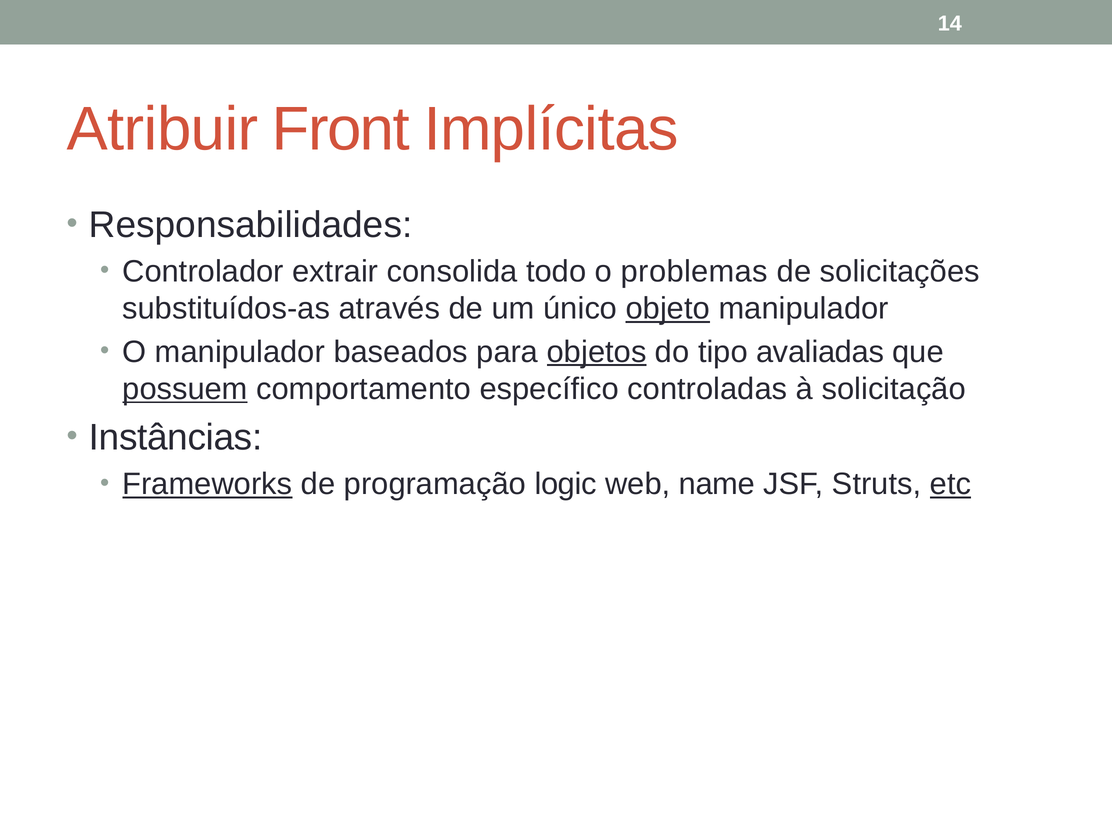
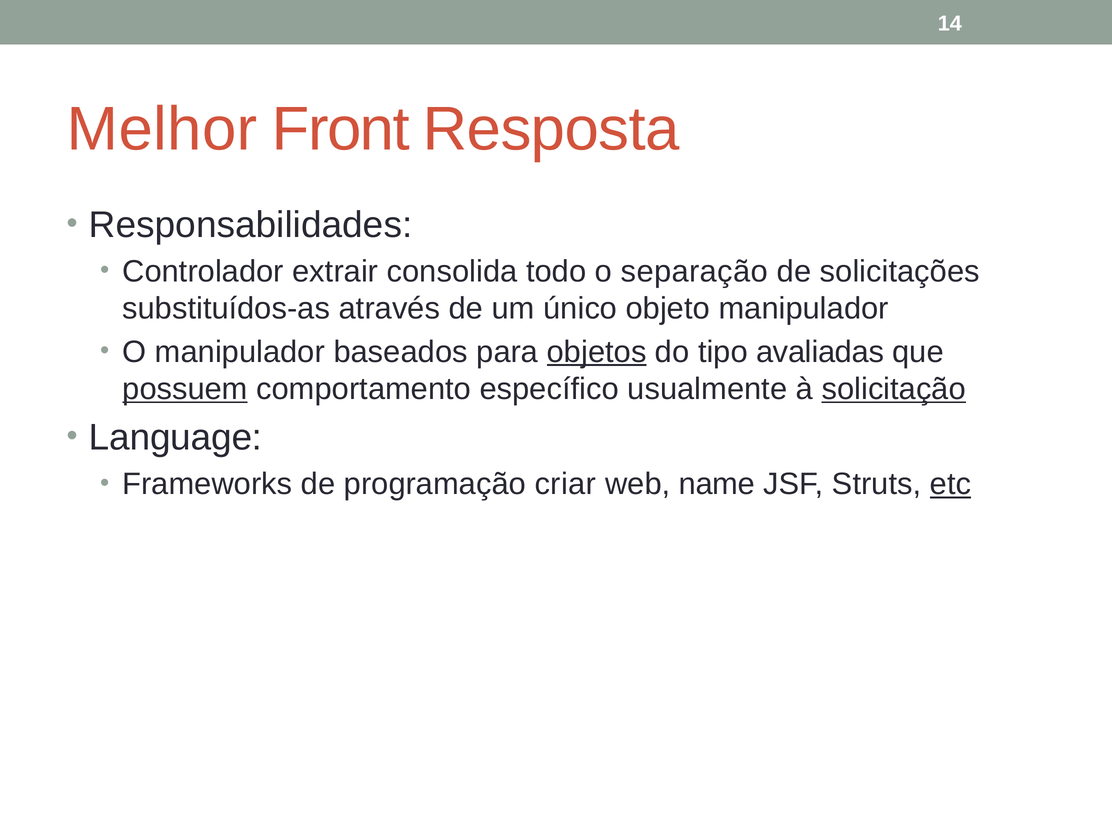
Atribuir: Atribuir -> Melhor
Implícitas: Implícitas -> Resposta
problemas: problemas -> separação
objeto underline: present -> none
controladas: controladas -> usualmente
solicitação underline: none -> present
Instâncias: Instâncias -> Language
Frameworks underline: present -> none
logic: logic -> criar
